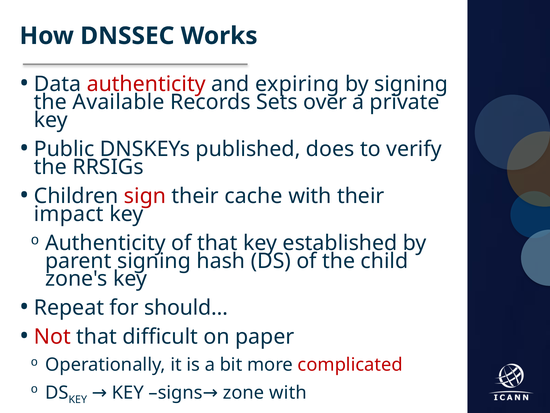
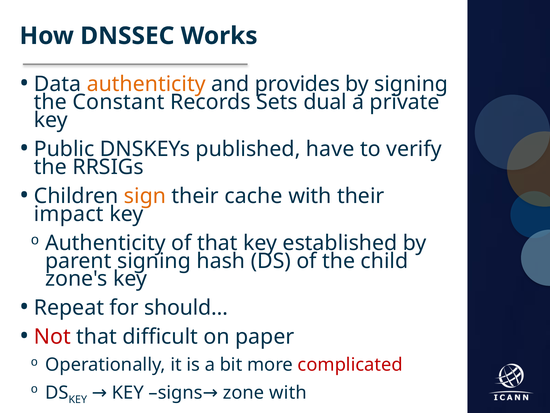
authenticity at (146, 84) colour: red -> orange
expiring: expiring -> provides
Available: Available -> Constant
over: over -> dual
does: does -> have
sign colour: red -> orange
